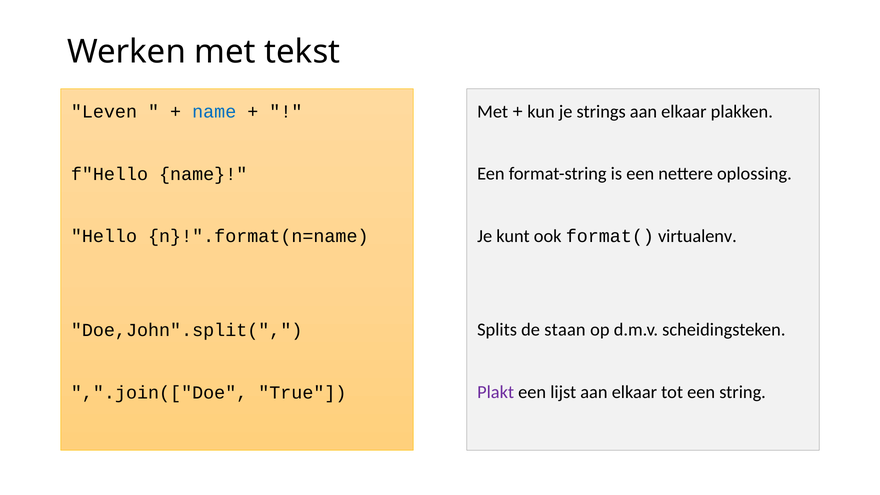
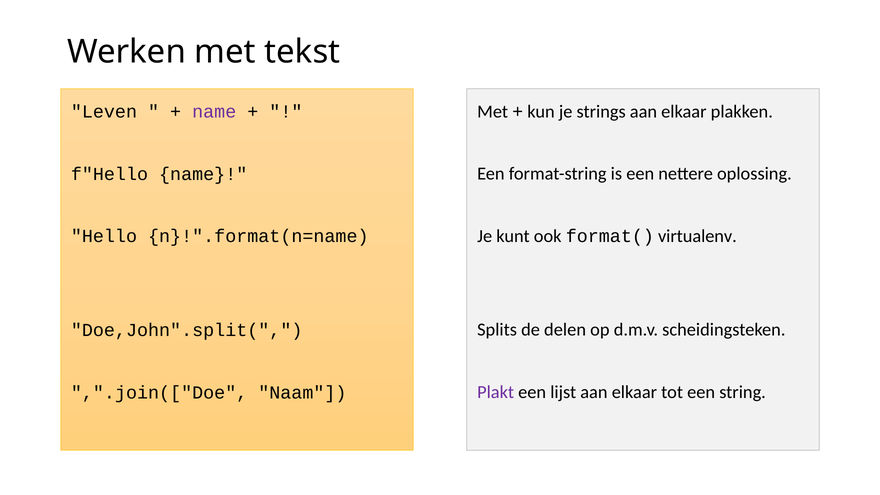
name at (214, 112) colour: blue -> purple
staan: staan -> delen
True: True -> Naam
